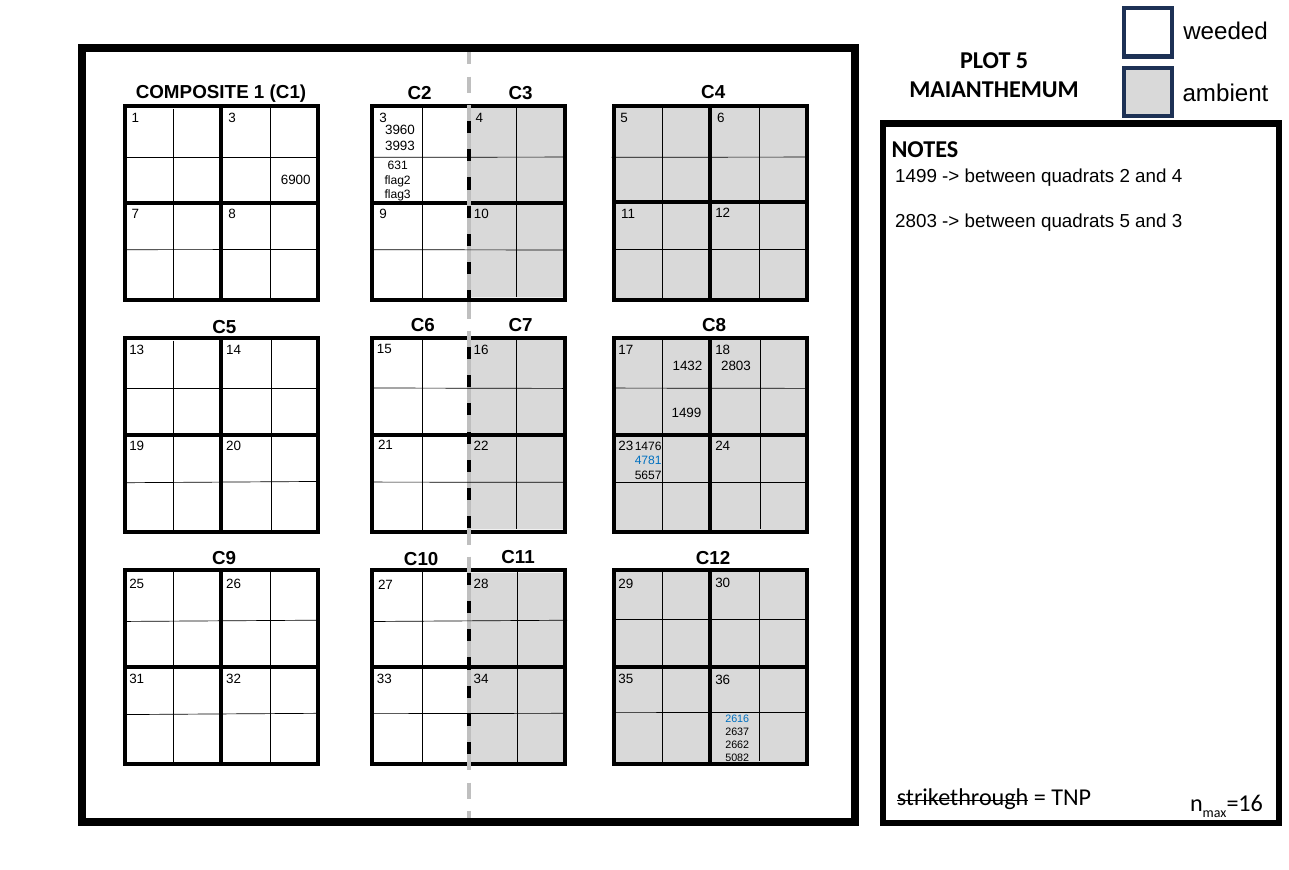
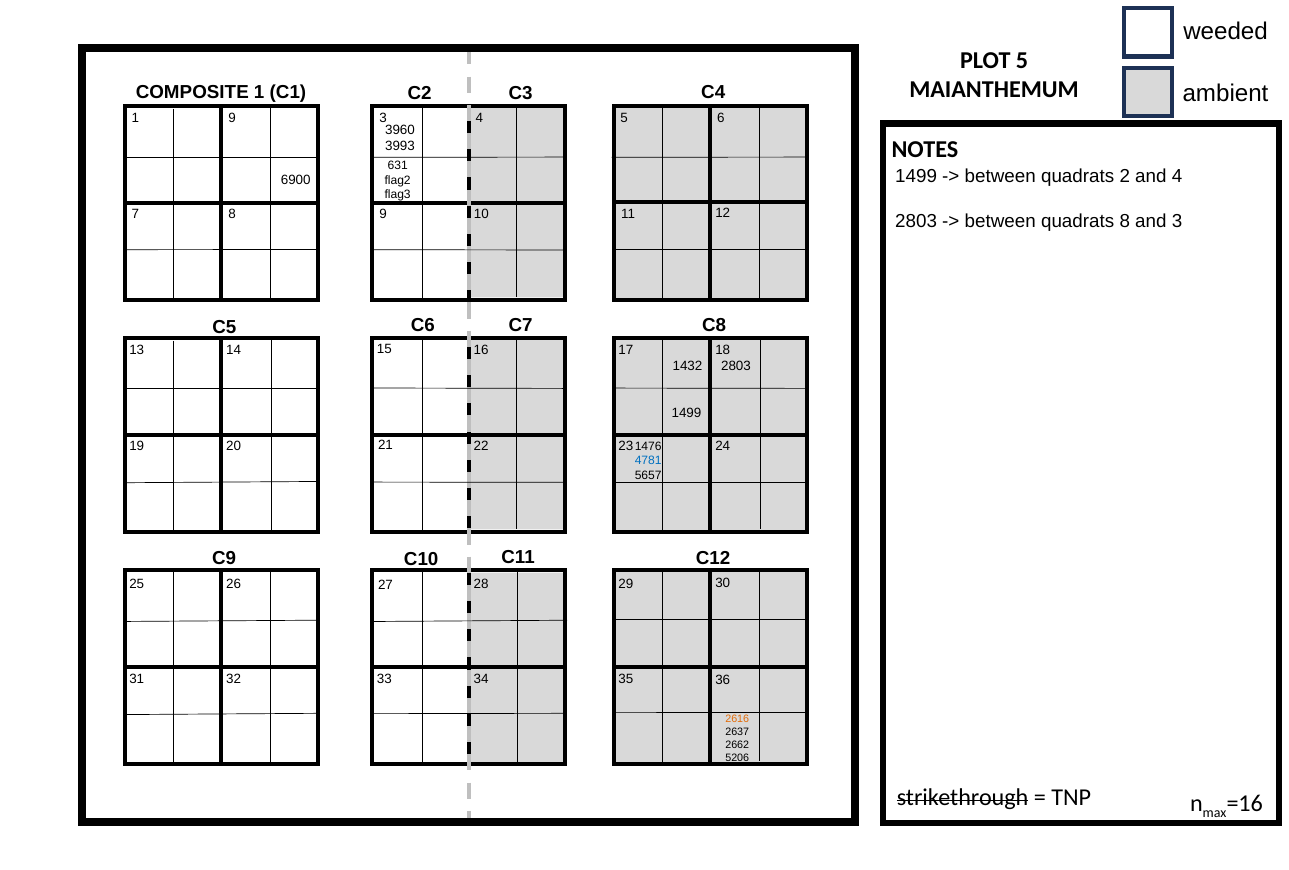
1 3: 3 -> 9
quadrats 5: 5 -> 8
2616 colour: blue -> orange
5082: 5082 -> 5206
